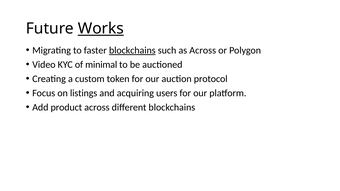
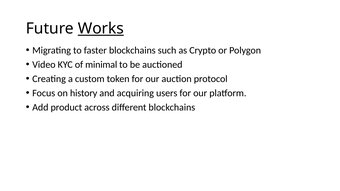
blockchains at (132, 50) underline: present -> none
as Across: Across -> Crypto
listings: listings -> history
